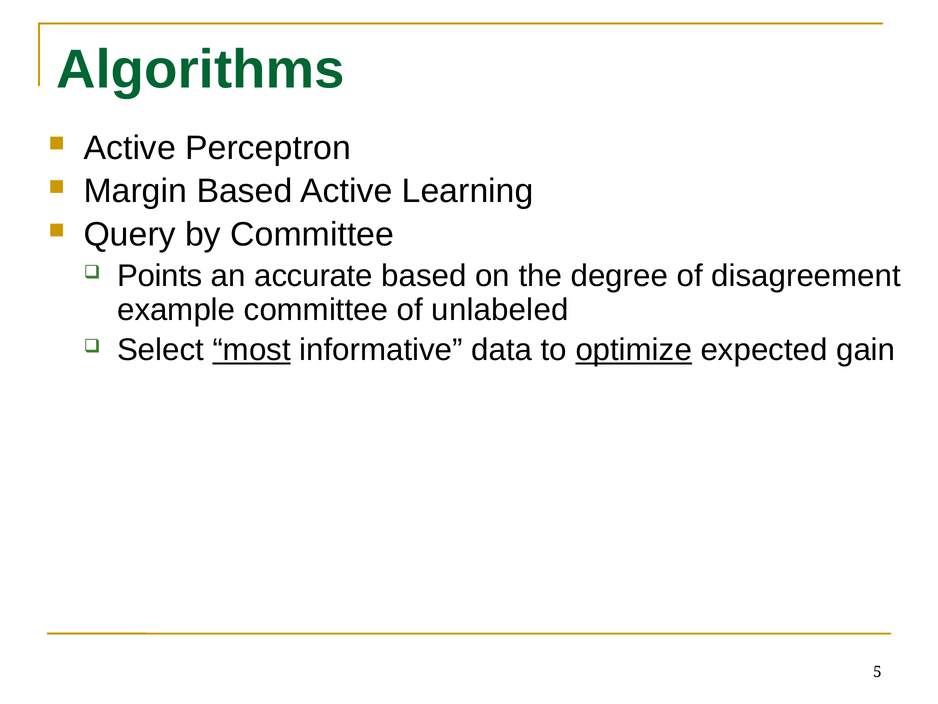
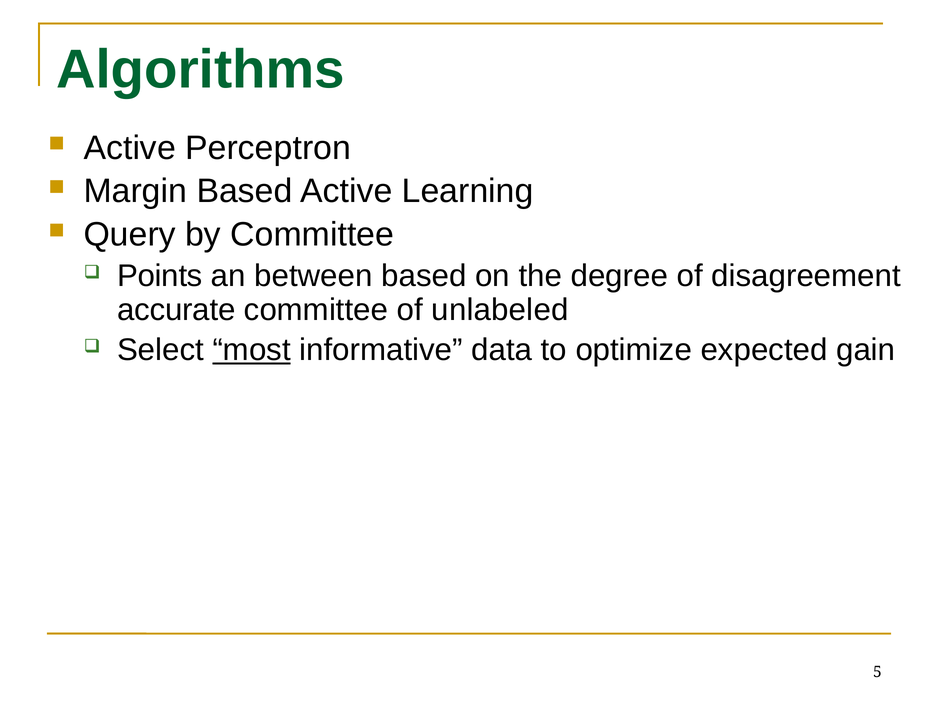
accurate: accurate -> between
example: example -> accurate
optimize underline: present -> none
